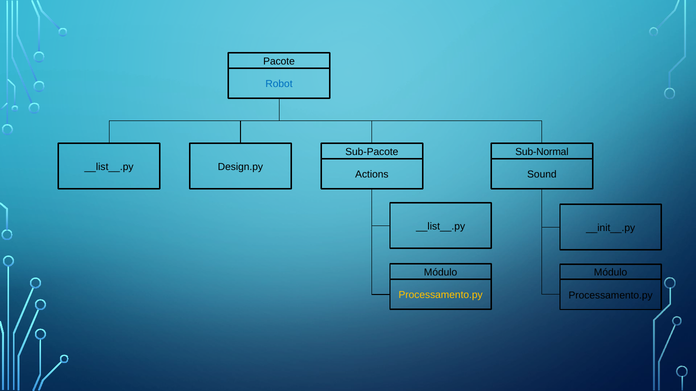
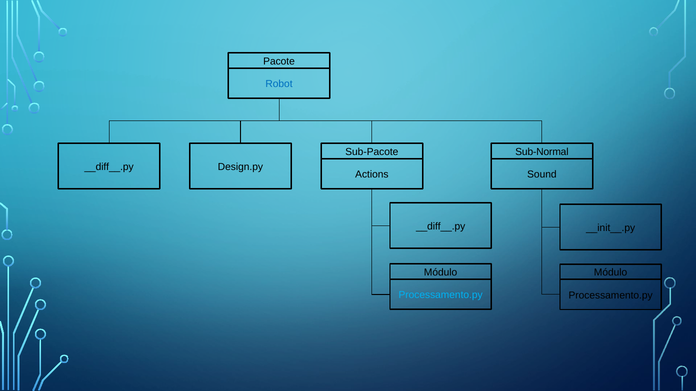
__list__.py at (109, 167): __list__.py -> __diff__.py
__list__.py at (441, 227): __list__.py -> __diff__.py
Processamento.py at (441, 295) colour: yellow -> light blue
